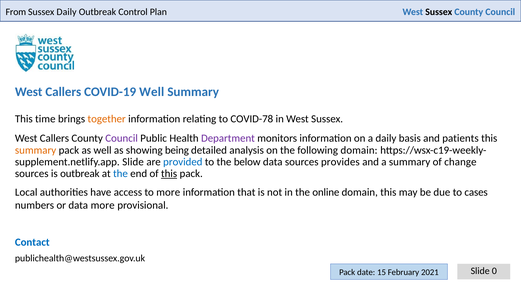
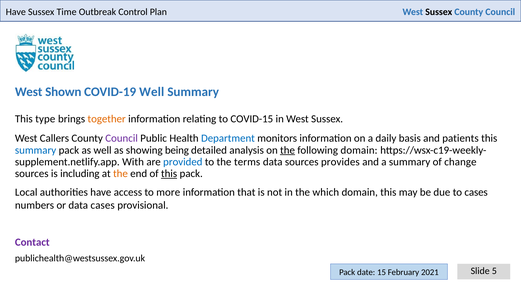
From at (16, 12): From -> Have
Sussex Daily: Daily -> Time
Callers at (63, 92): Callers -> Shown
time: time -> type
COVID-78: COVID-78 -> COVID-15
Department colour: purple -> blue
summary at (36, 150) colour: orange -> blue
the at (288, 150) underline: none -> present
Slide at (133, 162): Slide -> With
below: below -> terms
is outbreak: outbreak -> including
the at (120, 174) colour: blue -> orange
online: online -> which
data more: more -> cases
Contact colour: blue -> purple
0: 0 -> 5
